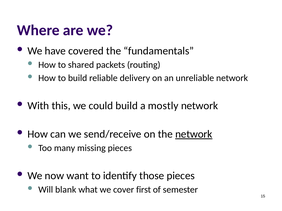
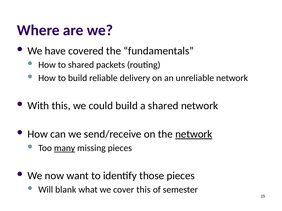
a mostly: mostly -> shared
many underline: none -> present
cover first: first -> this
